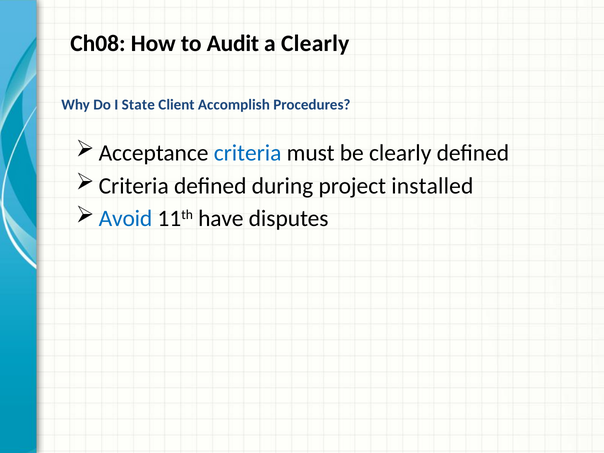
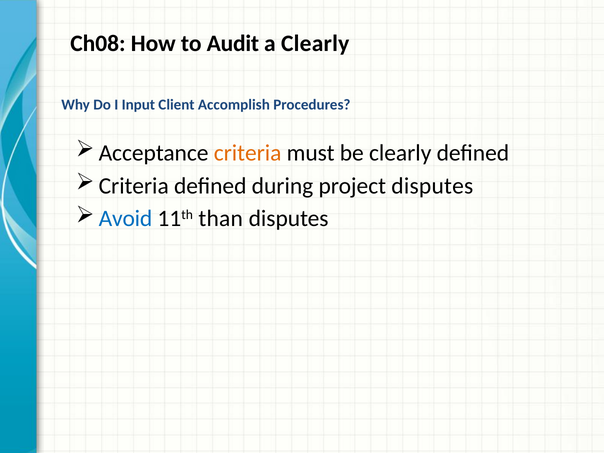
State: State -> Input
criteria at (248, 153) colour: blue -> orange
project installed: installed -> disputes
have: have -> than
